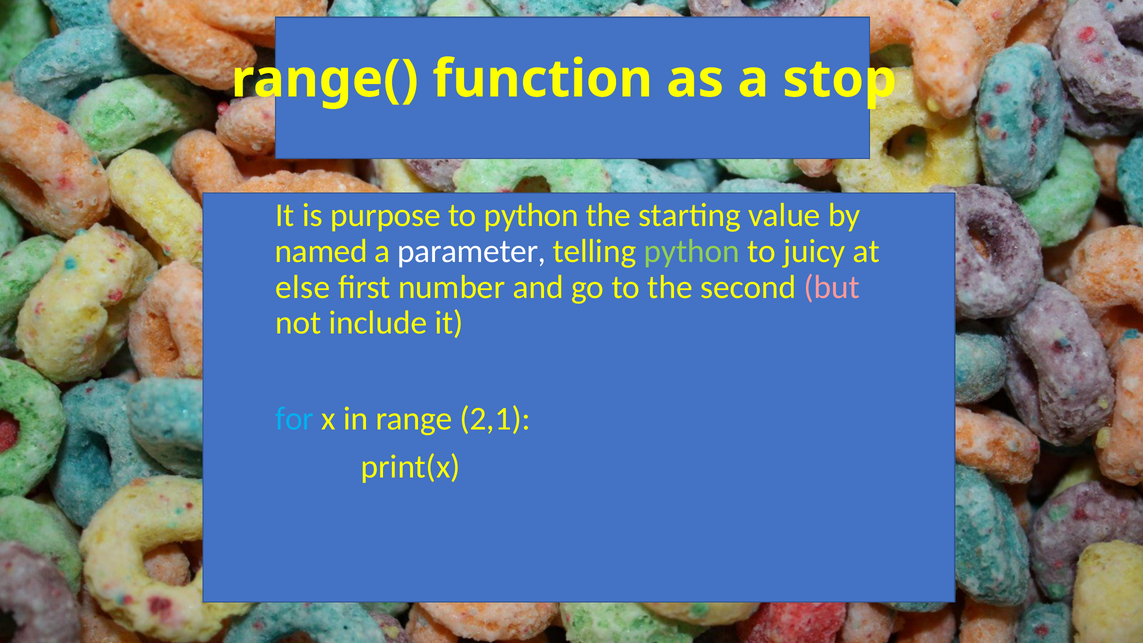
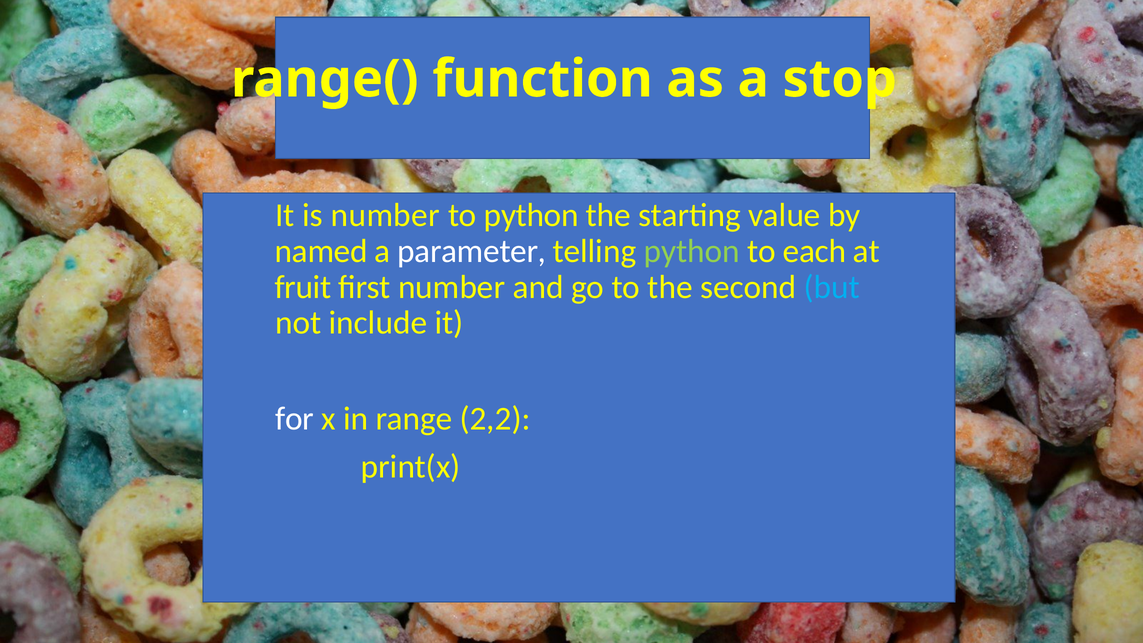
is purpose: purpose -> number
juicy: juicy -> each
else: else -> fruit
but colour: pink -> light blue
for colour: light blue -> white
2,1: 2,1 -> 2,2
